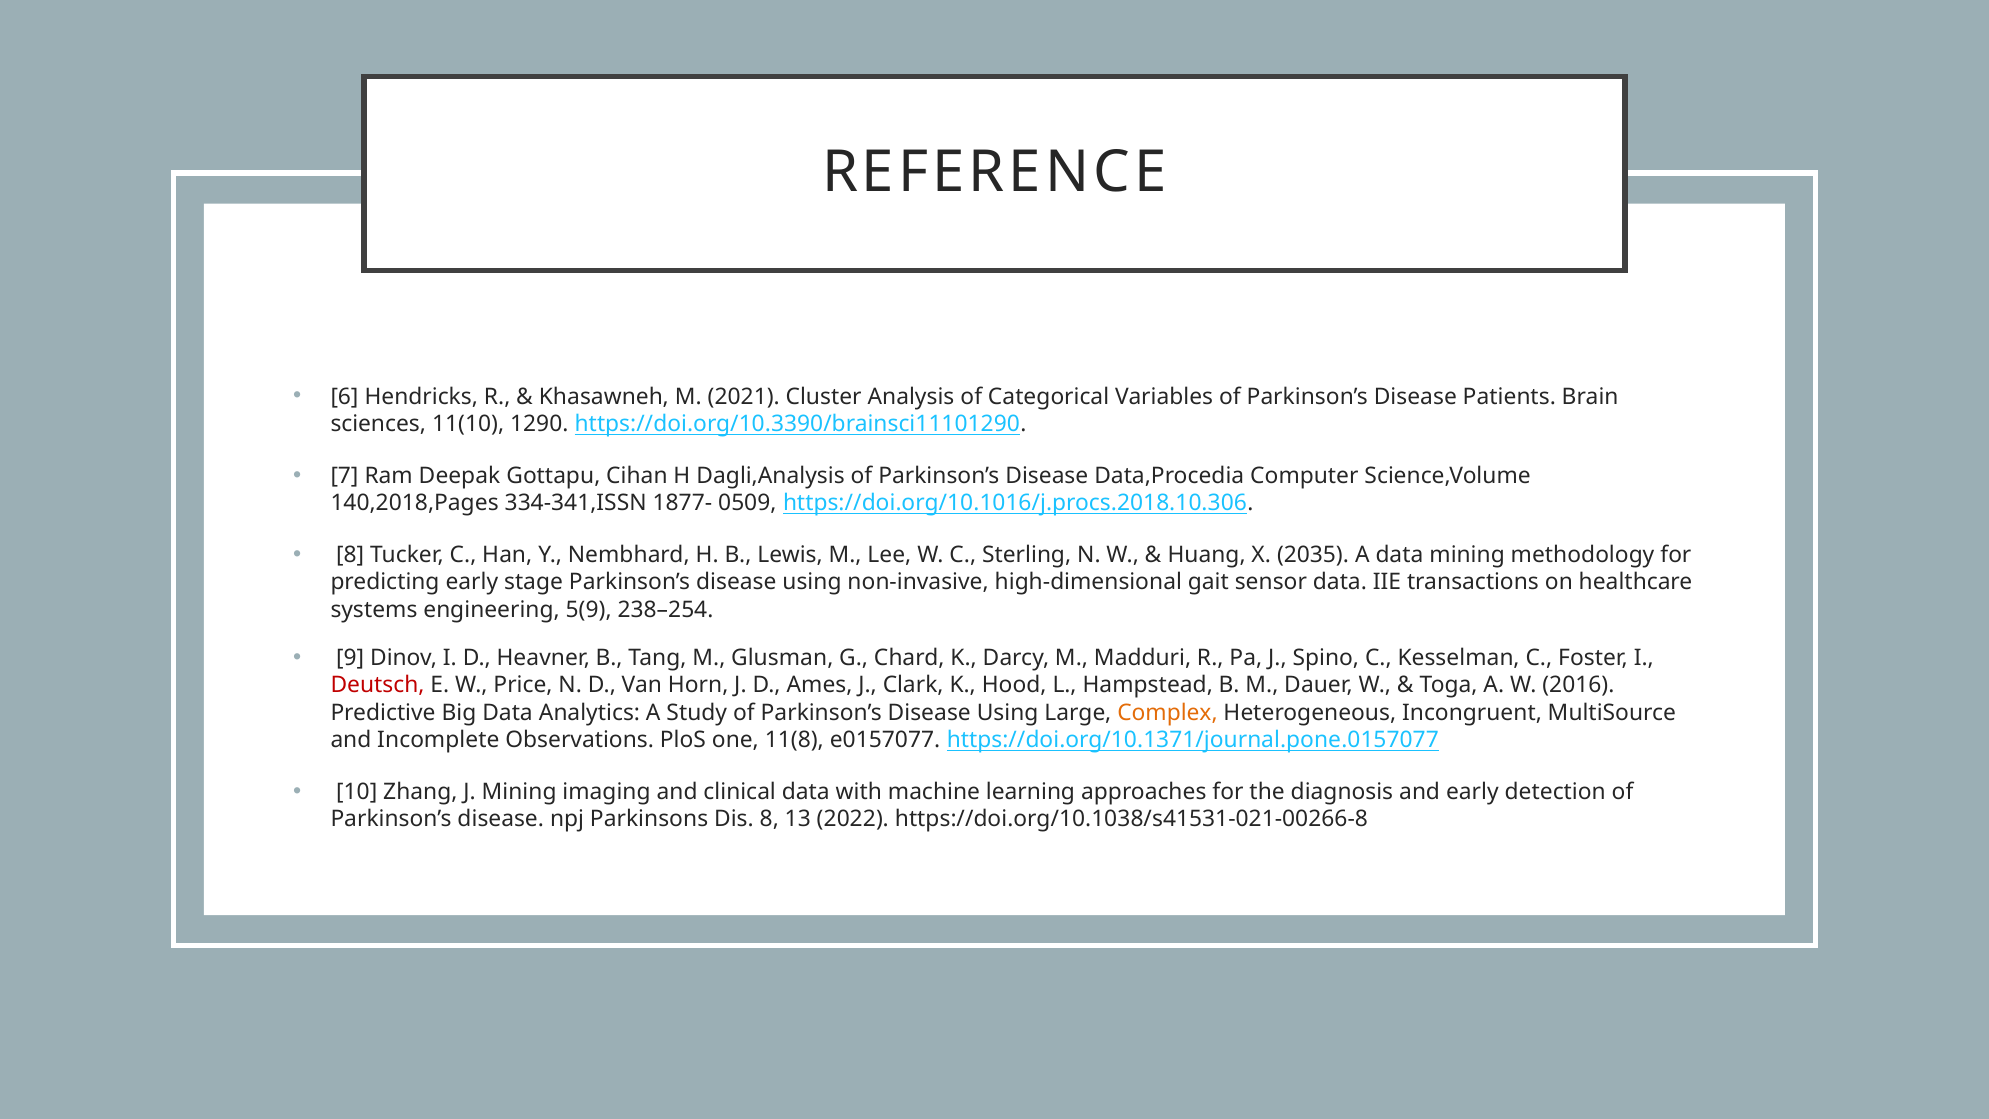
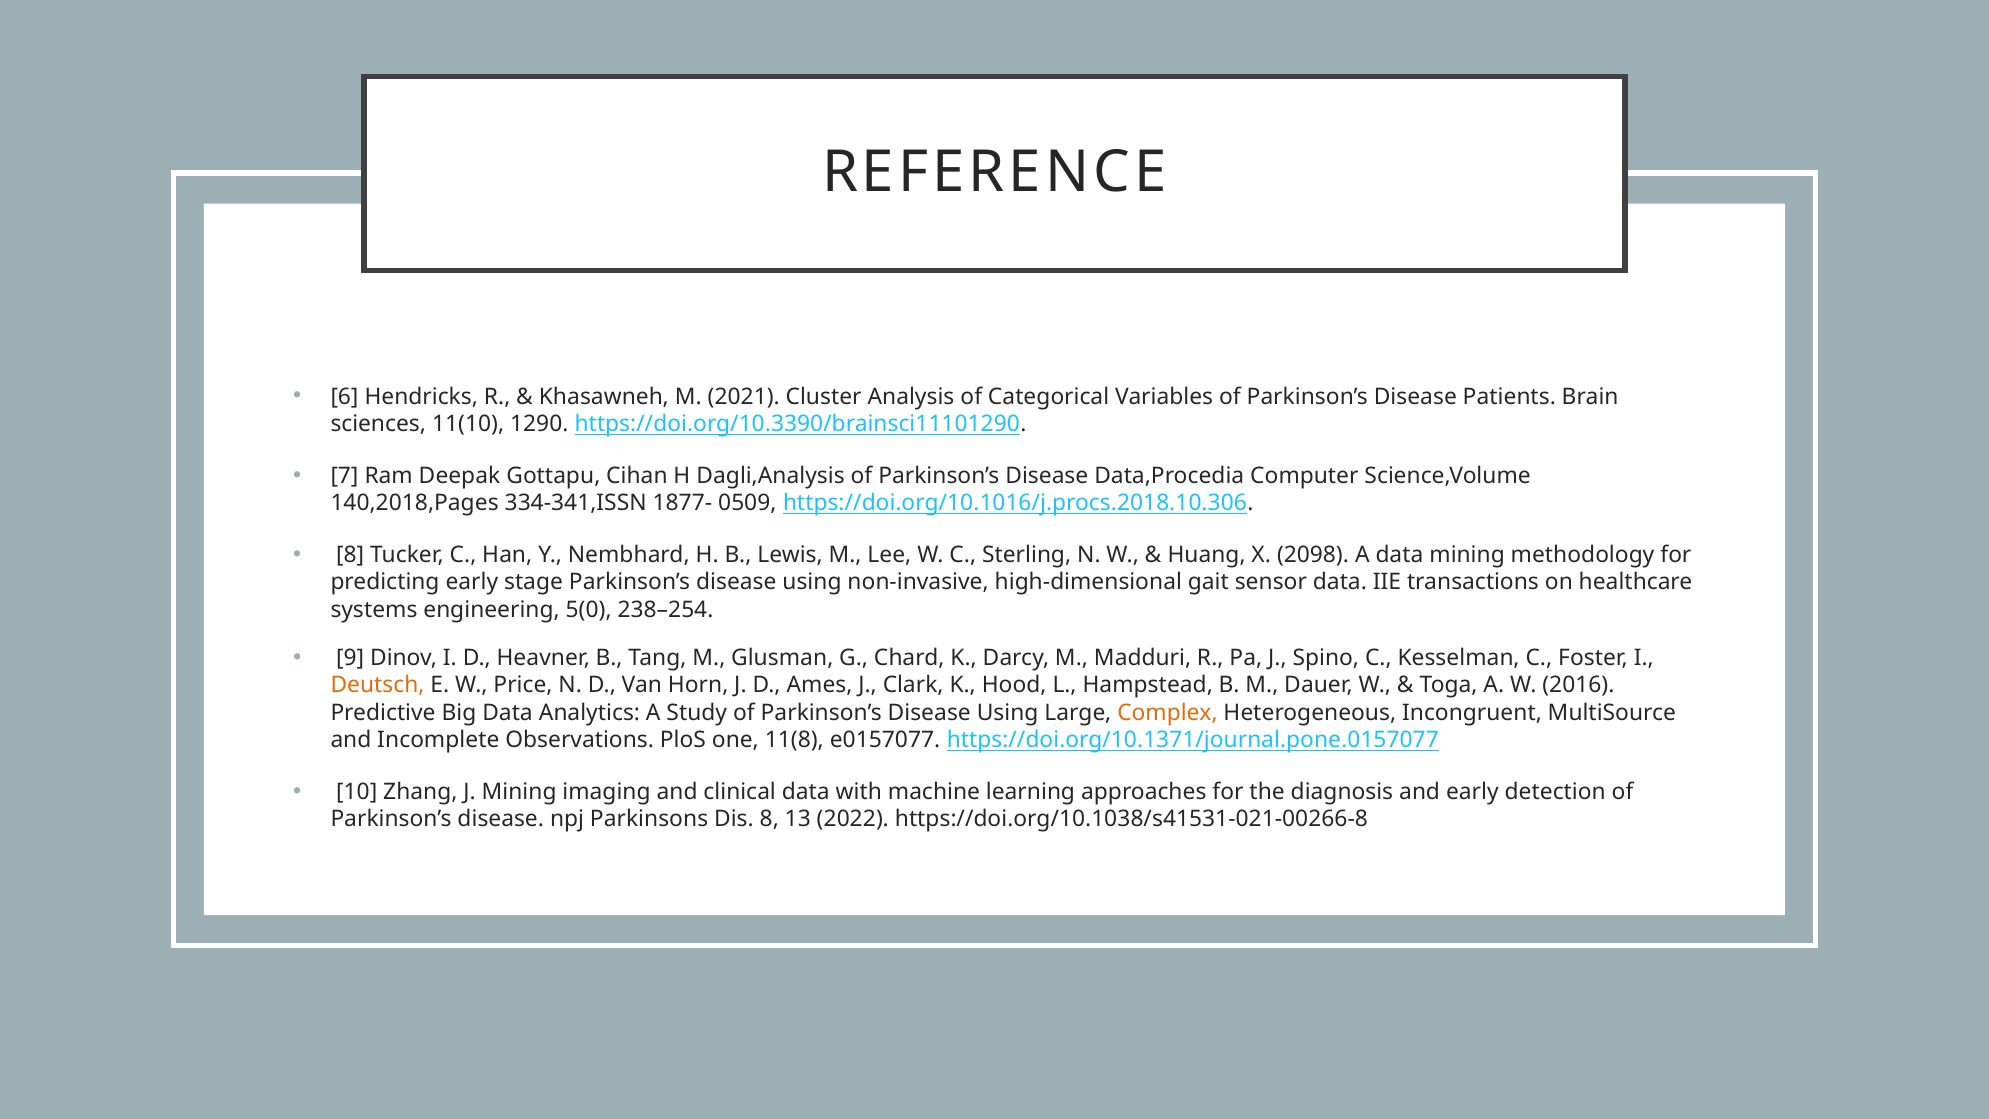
2035: 2035 -> 2098
5(9: 5(9 -> 5(0
Deutsch colour: red -> orange
